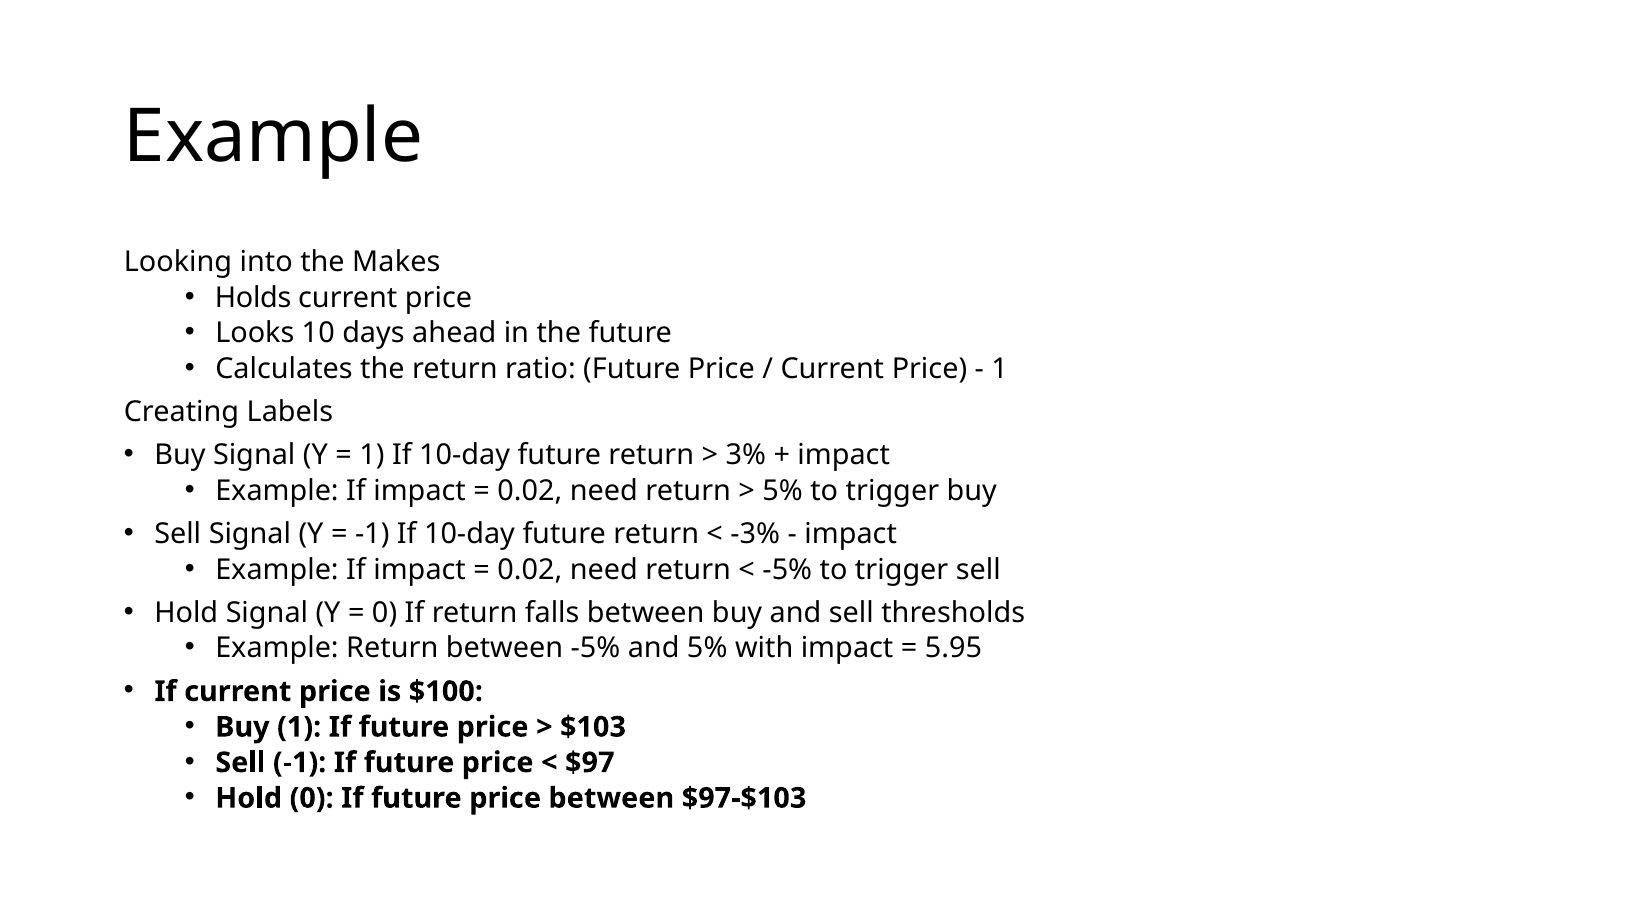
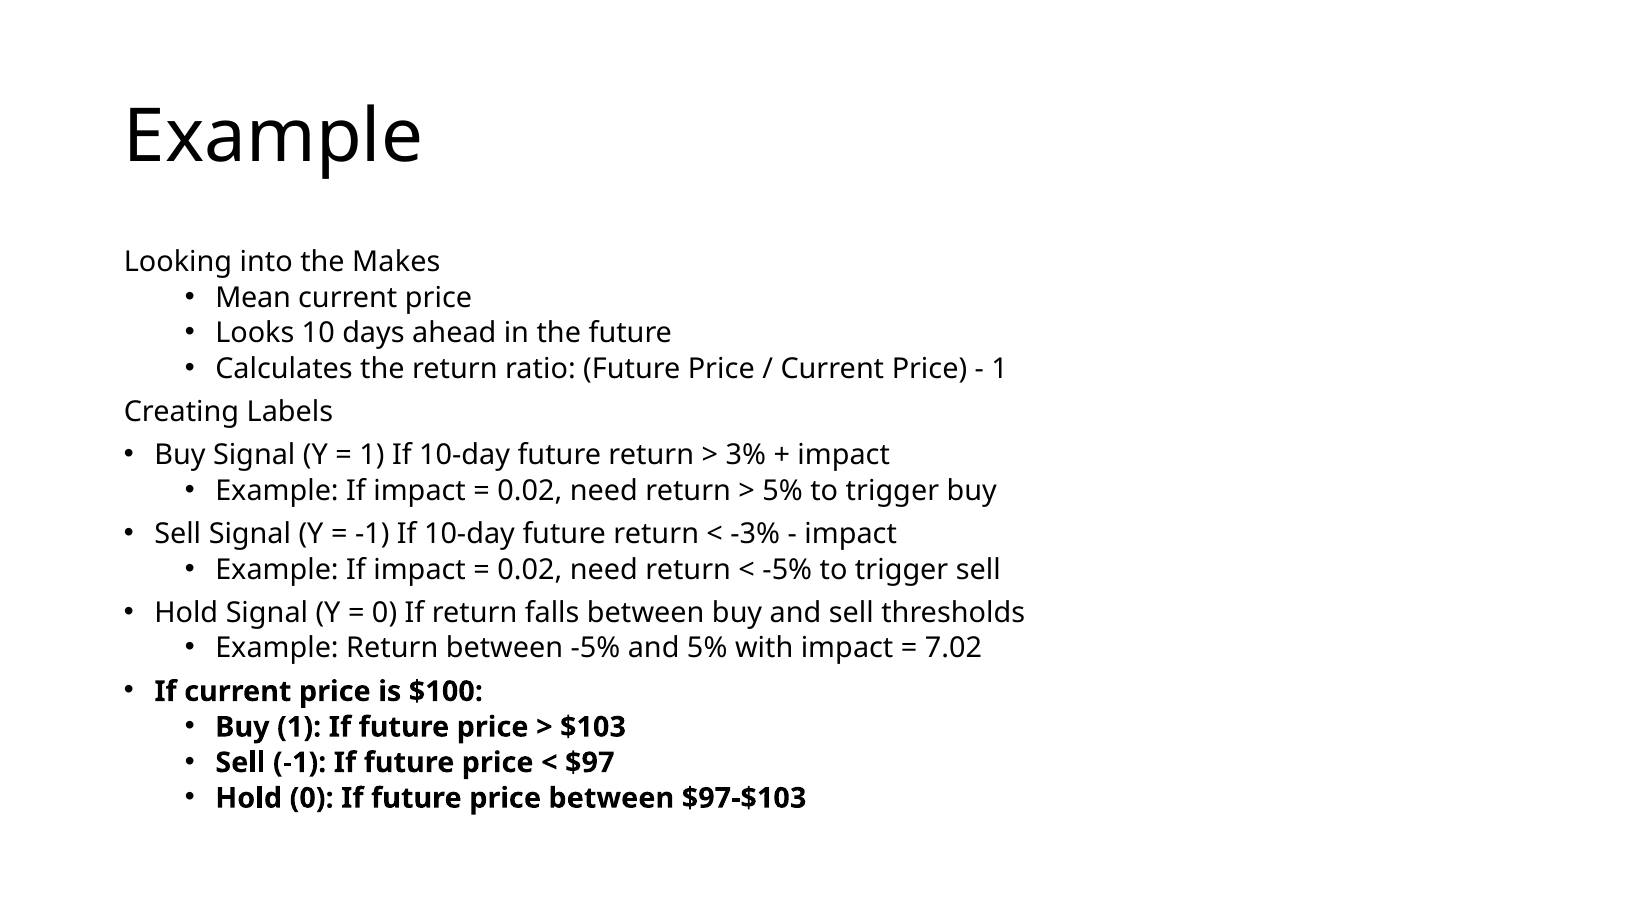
Holds: Holds -> Mean
5.95: 5.95 -> 7.02
